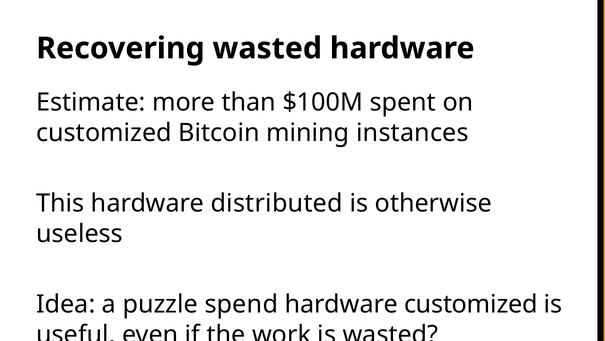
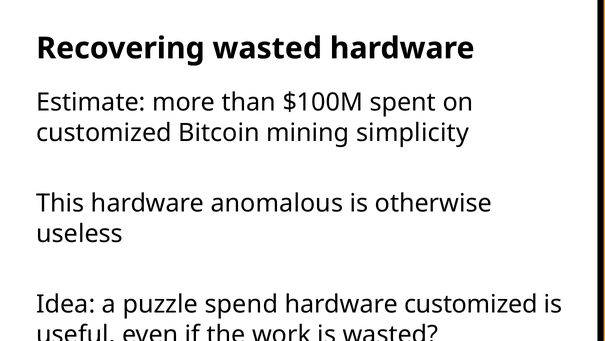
instances: instances -> simplicity
distributed: distributed -> anomalous
